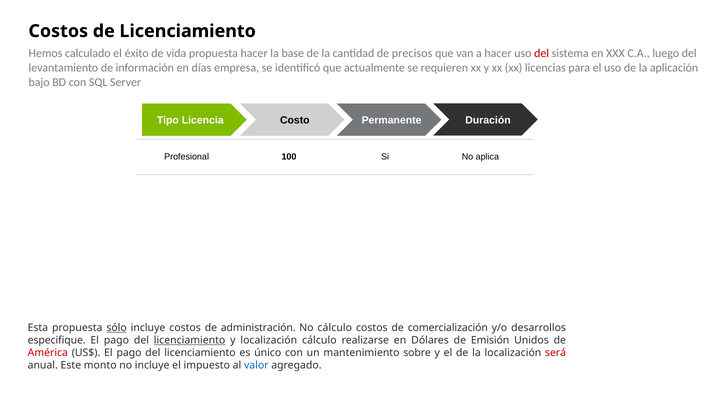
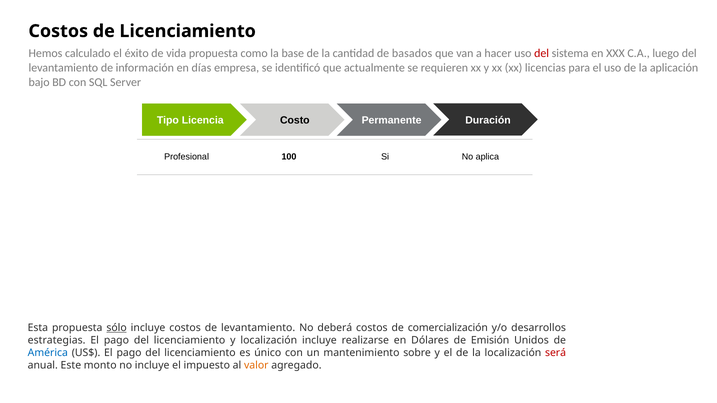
propuesta hacer: hacer -> como
precisos: precisos -> basados
de administración: administración -> levantamiento
No cálculo: cálculo -> deberá
especifique: especifique -> estrategias
licenciamiento at (190, 341) underline: present -> none
localización cálculo: cálculo -> incluye
América colour: red -> blue
valor colour: blue -> orange
